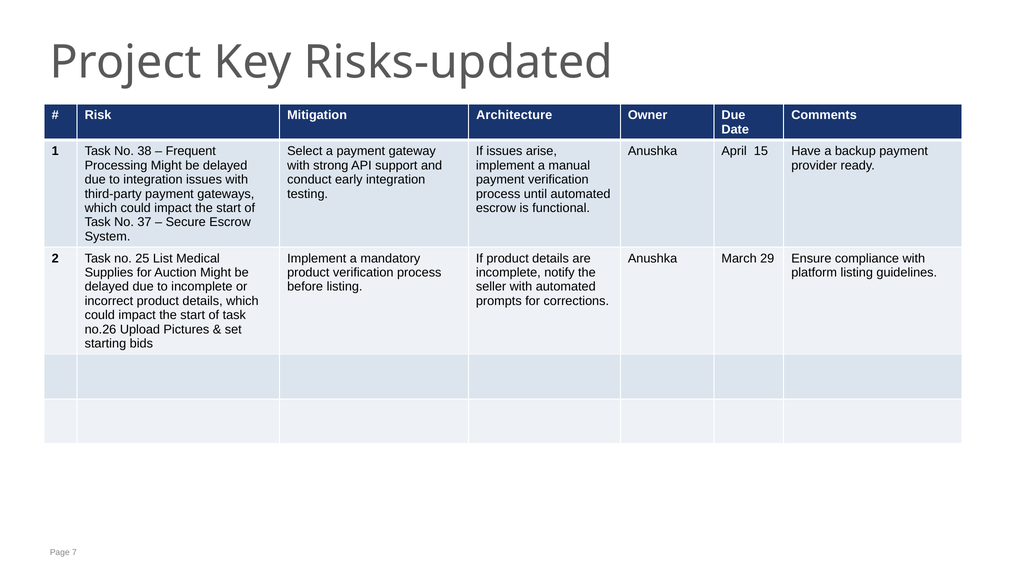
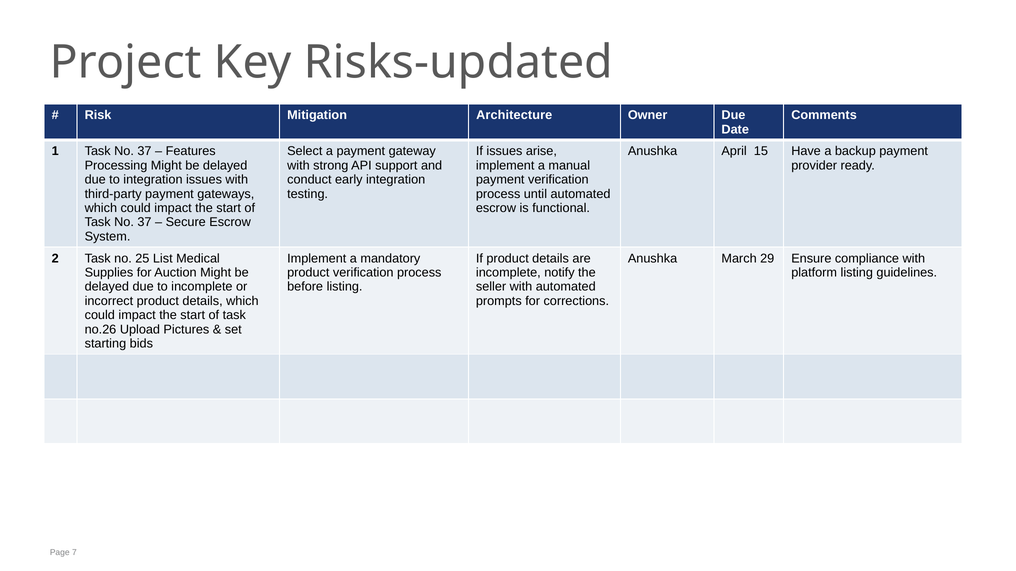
1 Task No 38: 38 -> 37
Frequent: Frequent -> Features
